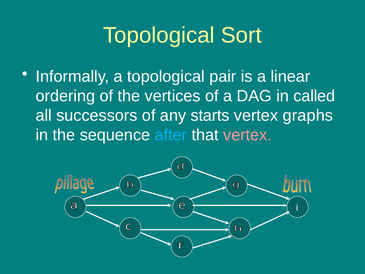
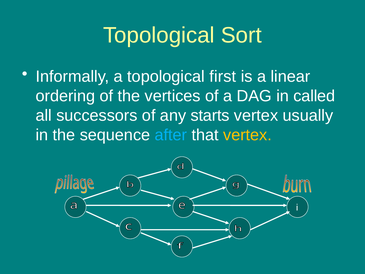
pair: pair -> first
graphs: graphs -> usually
vertex at (248, 135) colour: pink -> yellow
